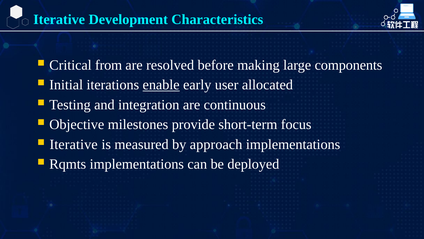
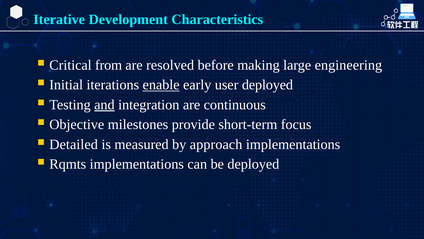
components: components -> engineering
user allocated: allocated -> deployed
and underline: none -> present
Iterative at (74, 144): Iterative -> Detailed
